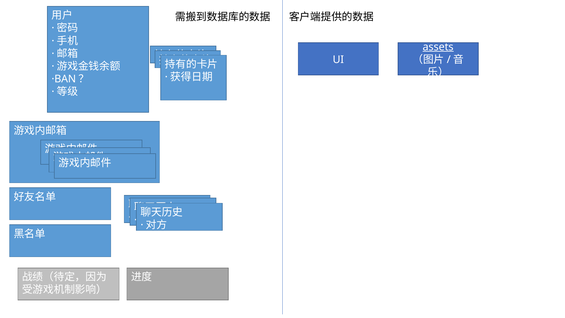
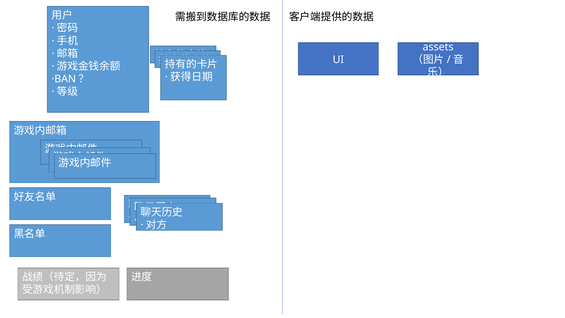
assets underline: present -> none
